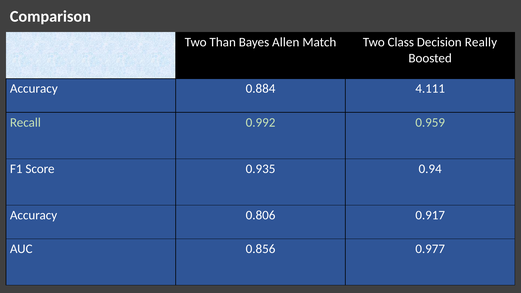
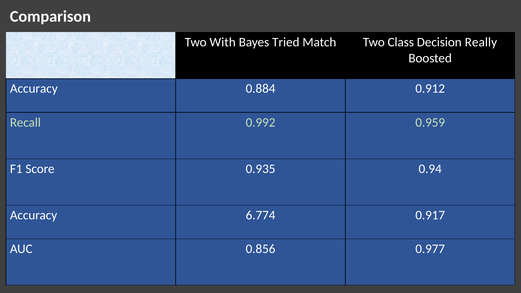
Than: Than -> With
Allen: Allen -> Tried
4.111: 4.111 -> 0.912
0.806: 0.806 -> 6.774
